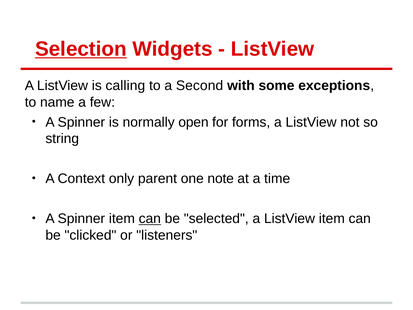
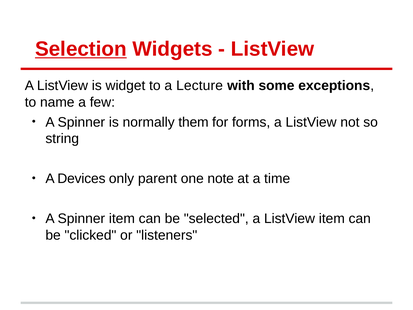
calling: calling -> widget
Second: Second -> Lecture
open: open -> them
Context: Context -> Devices
can at (150, 219) underline: present -> none
